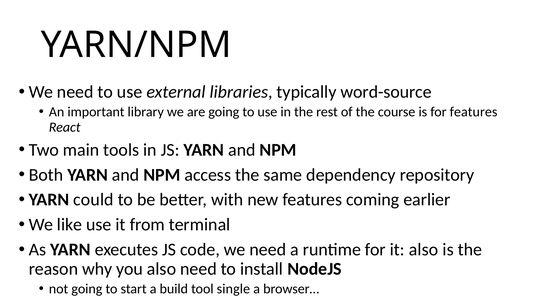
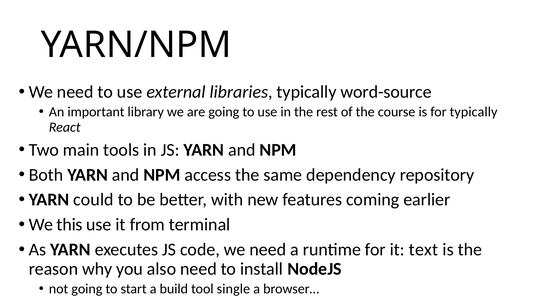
for features: features -> typically
like: like -> this
it also: also -> text
